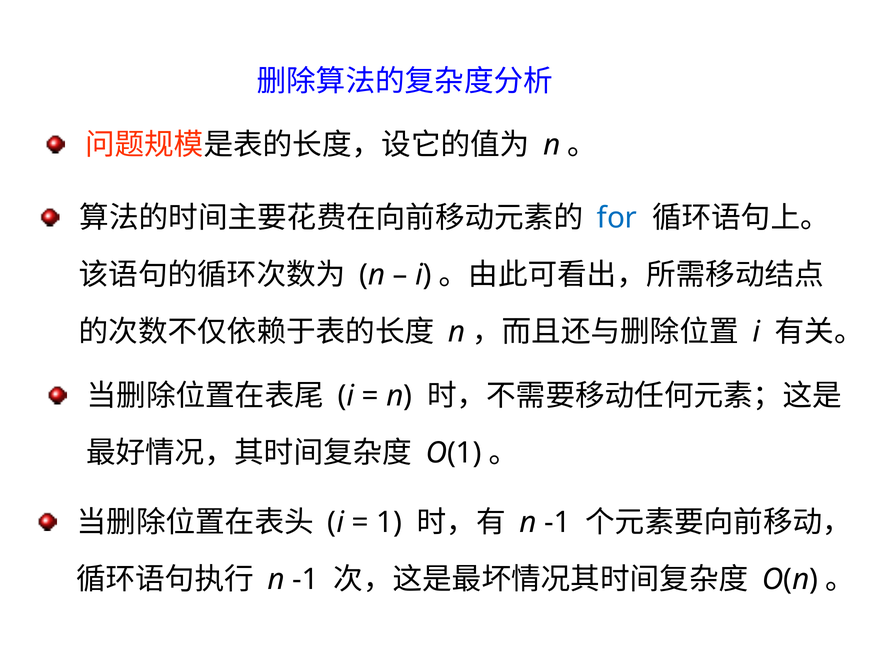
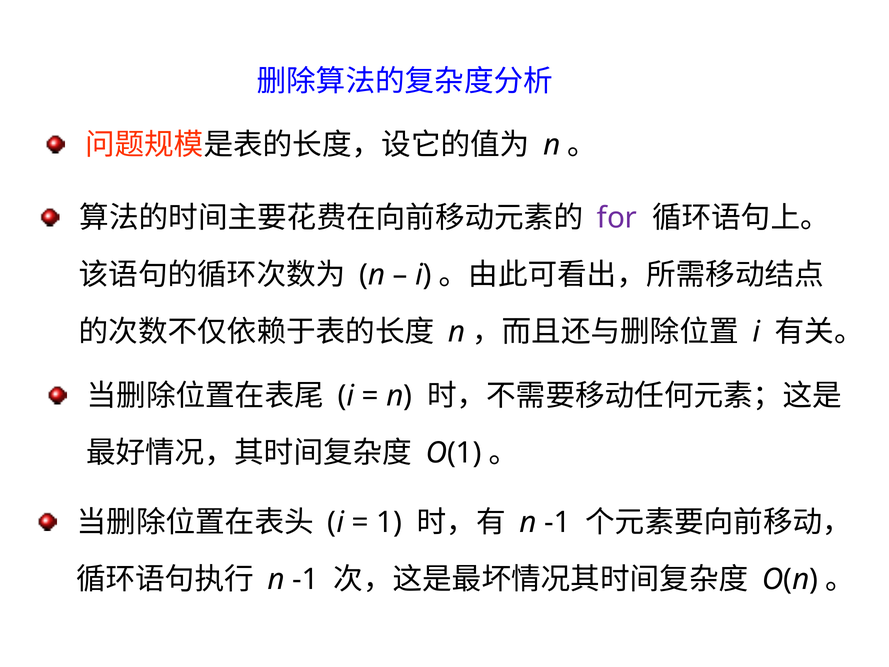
for colour: blue -> purple
